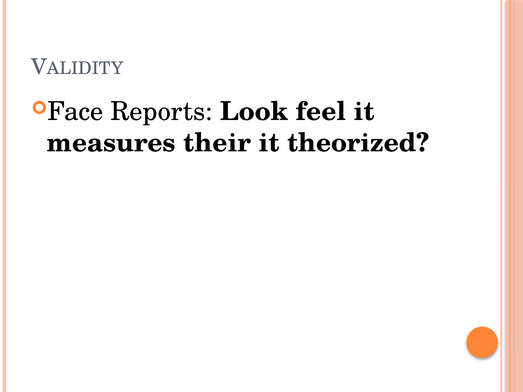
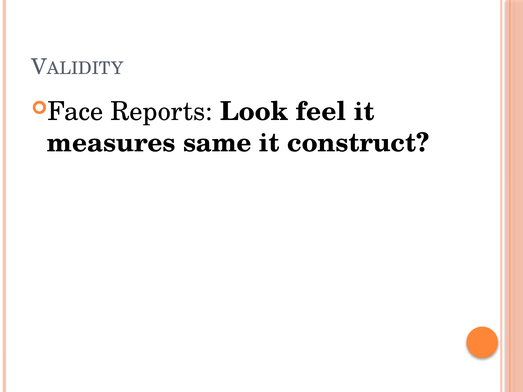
their: their -> same
theorized: theorized -> construct
